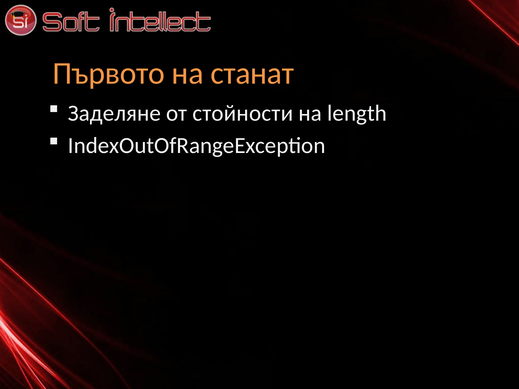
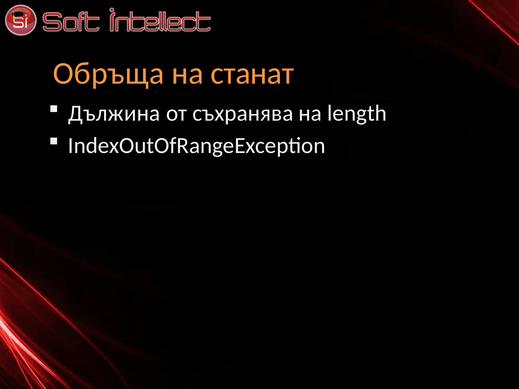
Първото: Първото -> Обръща
Заделяне: Заделяне -> Дължина
стойности: стойности -> съхранява
